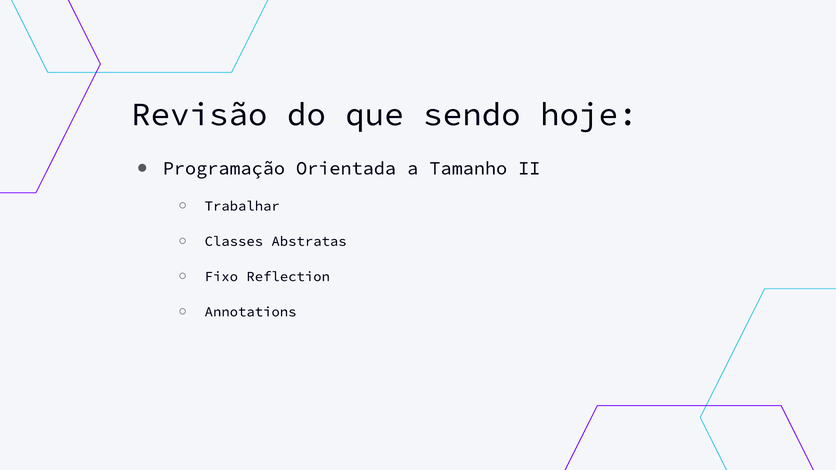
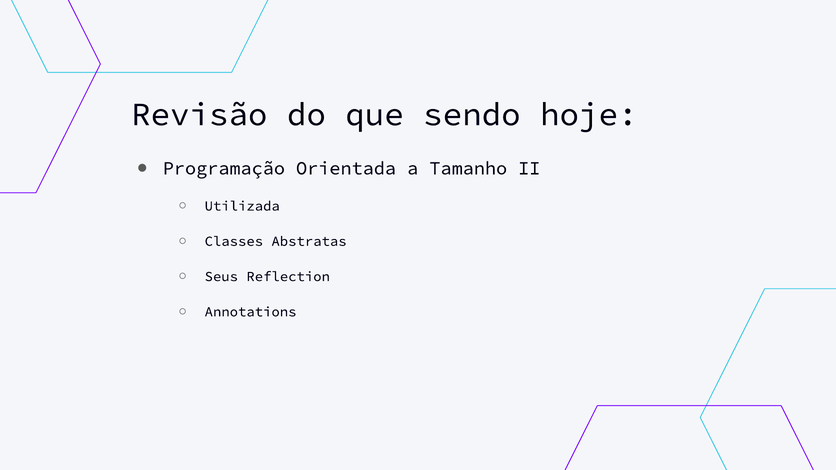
Trabalhar: Trabalhar -> Utilizada
Fixo: Fixo -> Seus
